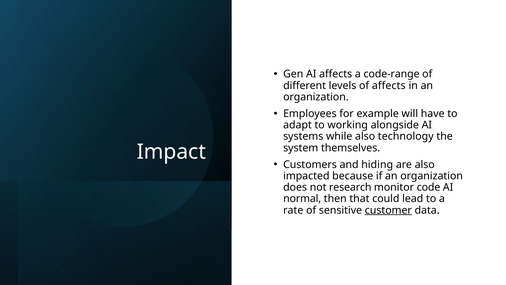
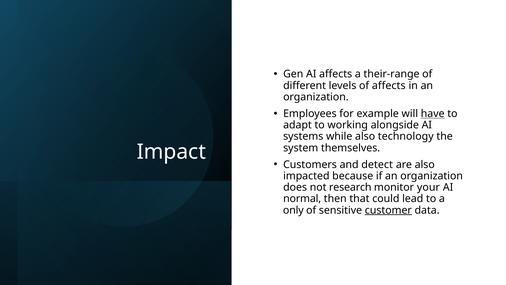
code-range: code-range -> their-range
have underline: none -> present
hiding: hiding -> detect
code: code -> your
rate: rate -> only
